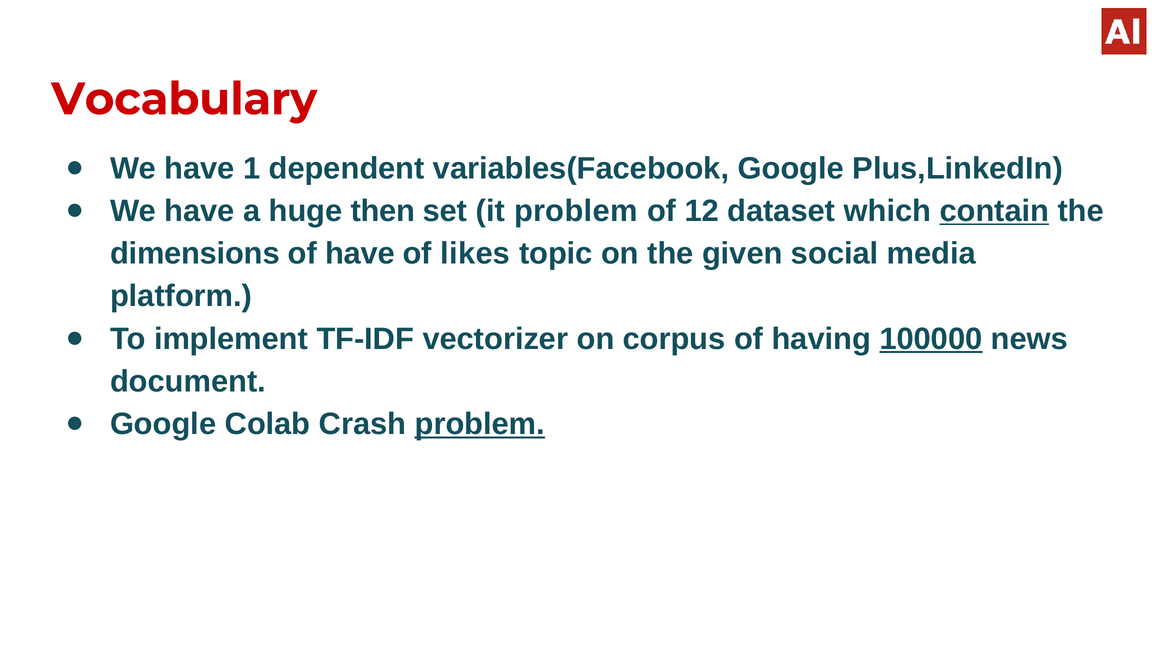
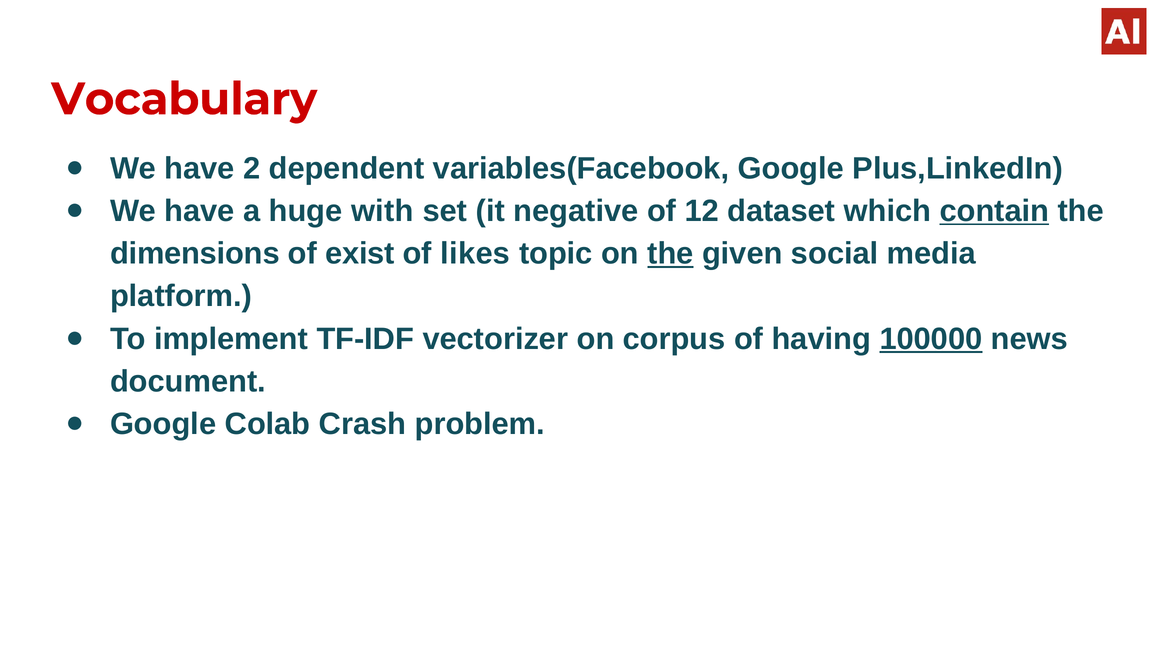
1: 1 -> 2
then: then -> with
it problem: problem -> negative
of have: have -> exist
the at (670, 253) underline: none -> present
problem at (480, 424) underline: present -> none
